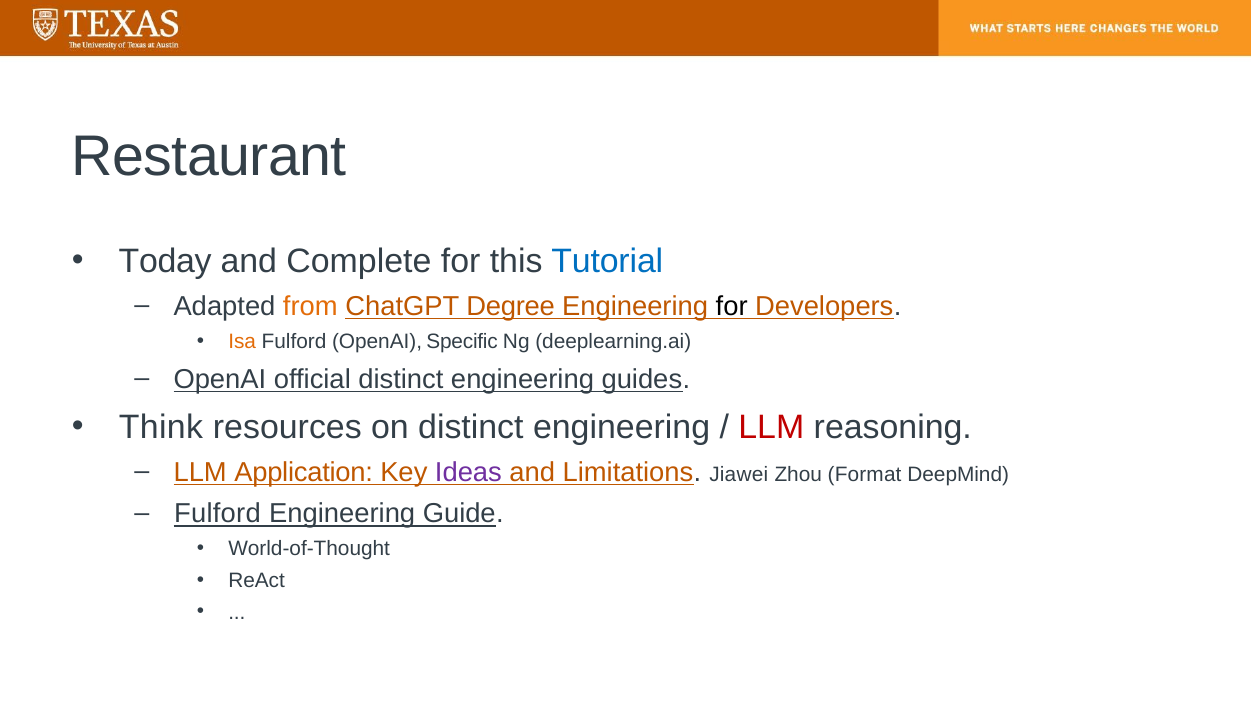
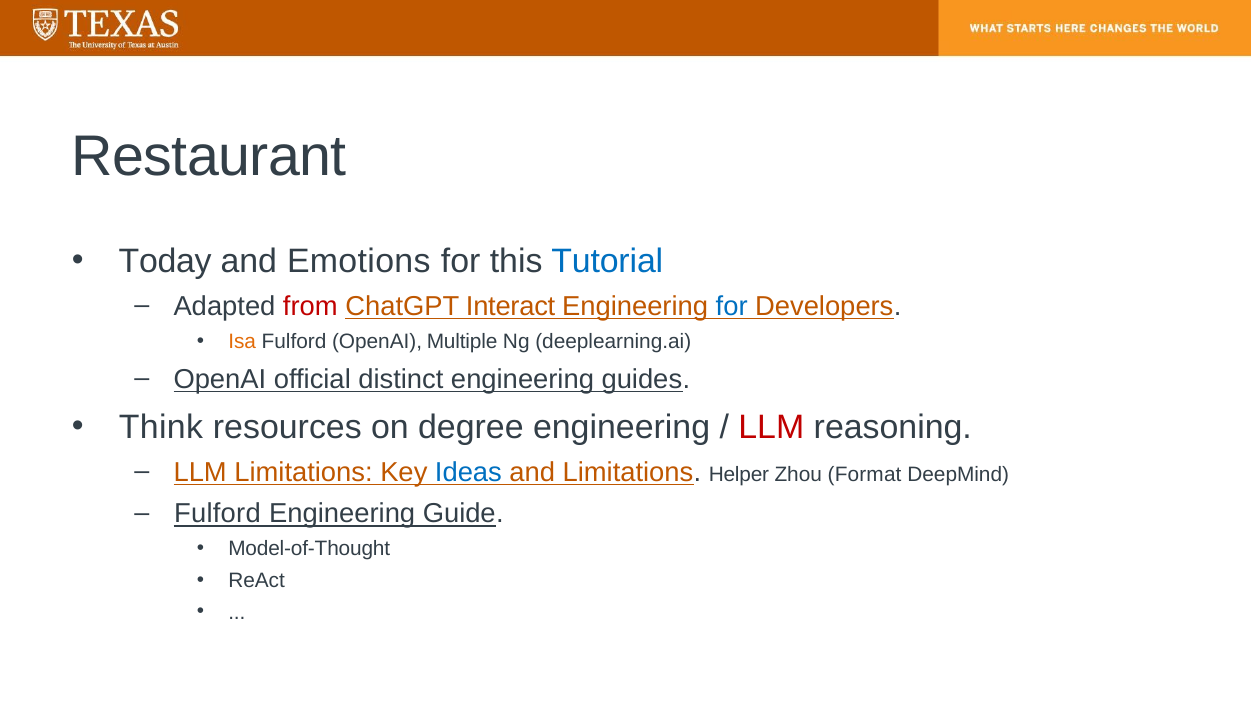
Complete: Complete -> Emotions
from colour: orange -> red
Degree: Degree -> Interact
for at (732, 307) colour: black -> blue
Specific: Specific -> Multiple
on distinct: distinct -> degree
LLM Application: Application -> Limitations
Ideas colour: purple -> blue
Jiawei: Jiawei -> Helper
World-of-Thought: World-of-Thought -> Model-of-Thought
